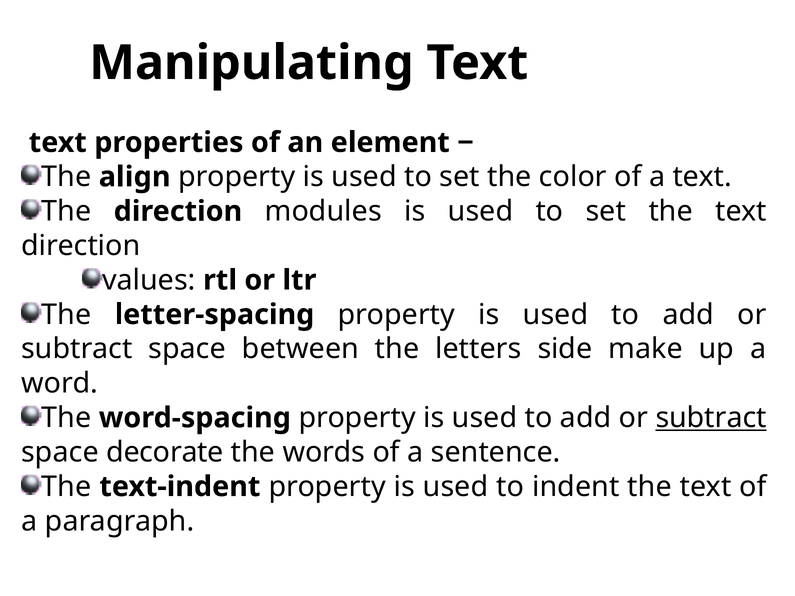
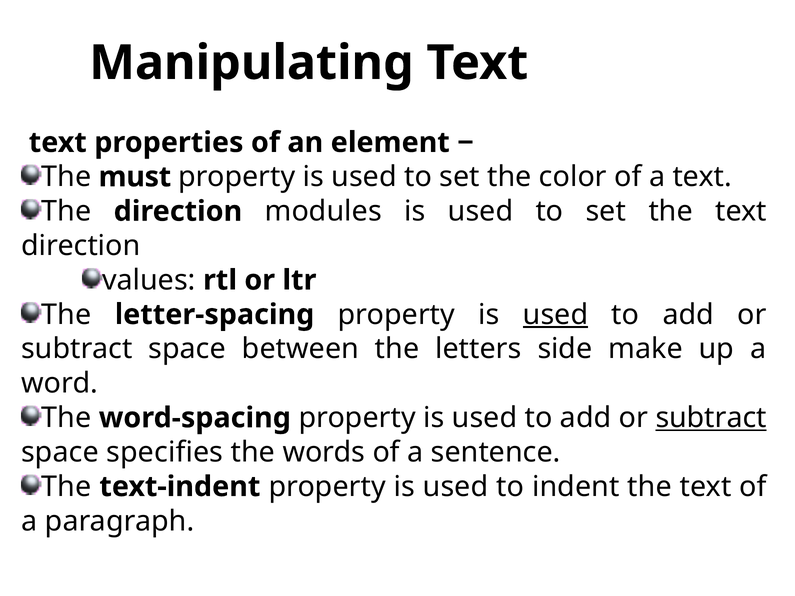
align: align -> must
used at (555, 315) underline: none -> present
decorate: decorate -> specifies
